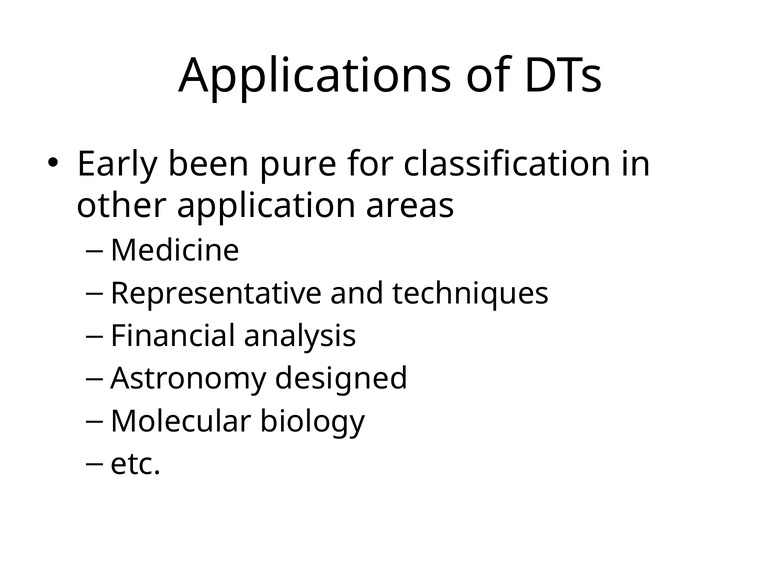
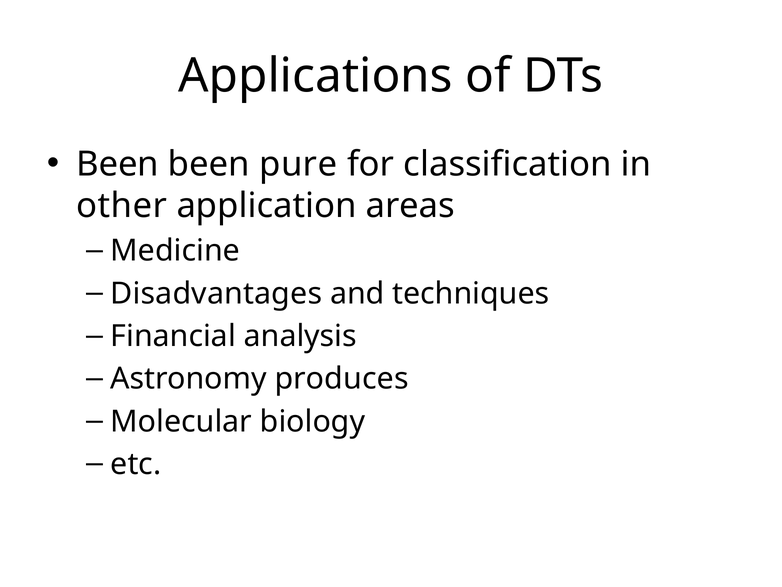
Early at (117, 164): Early -> Been
Representative: Representative -> Disadvantages
designed: designed -> produces
